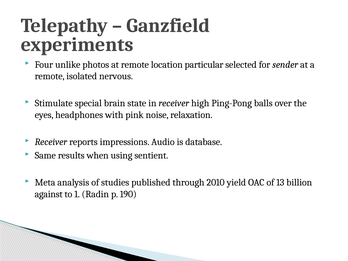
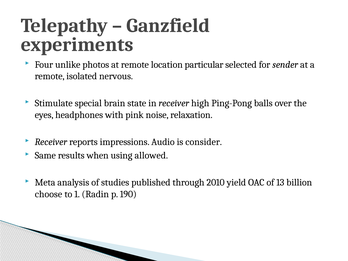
database: database -> consider
sentient: sentient -> allowed
against: against -> choose
